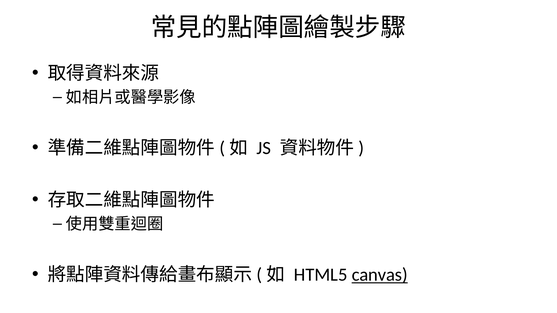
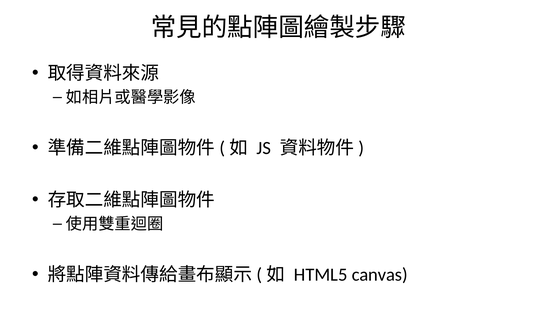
canvas underline: present -> none
